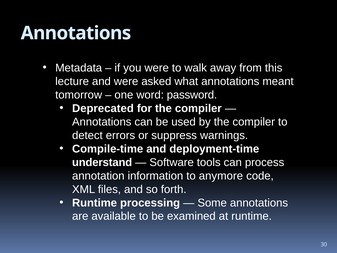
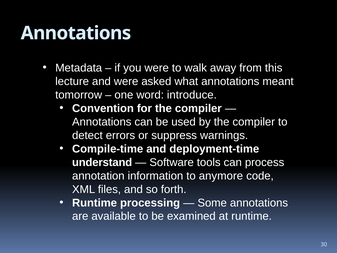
password: password -> introduce
Deprecated: Deprecated -> Convention
